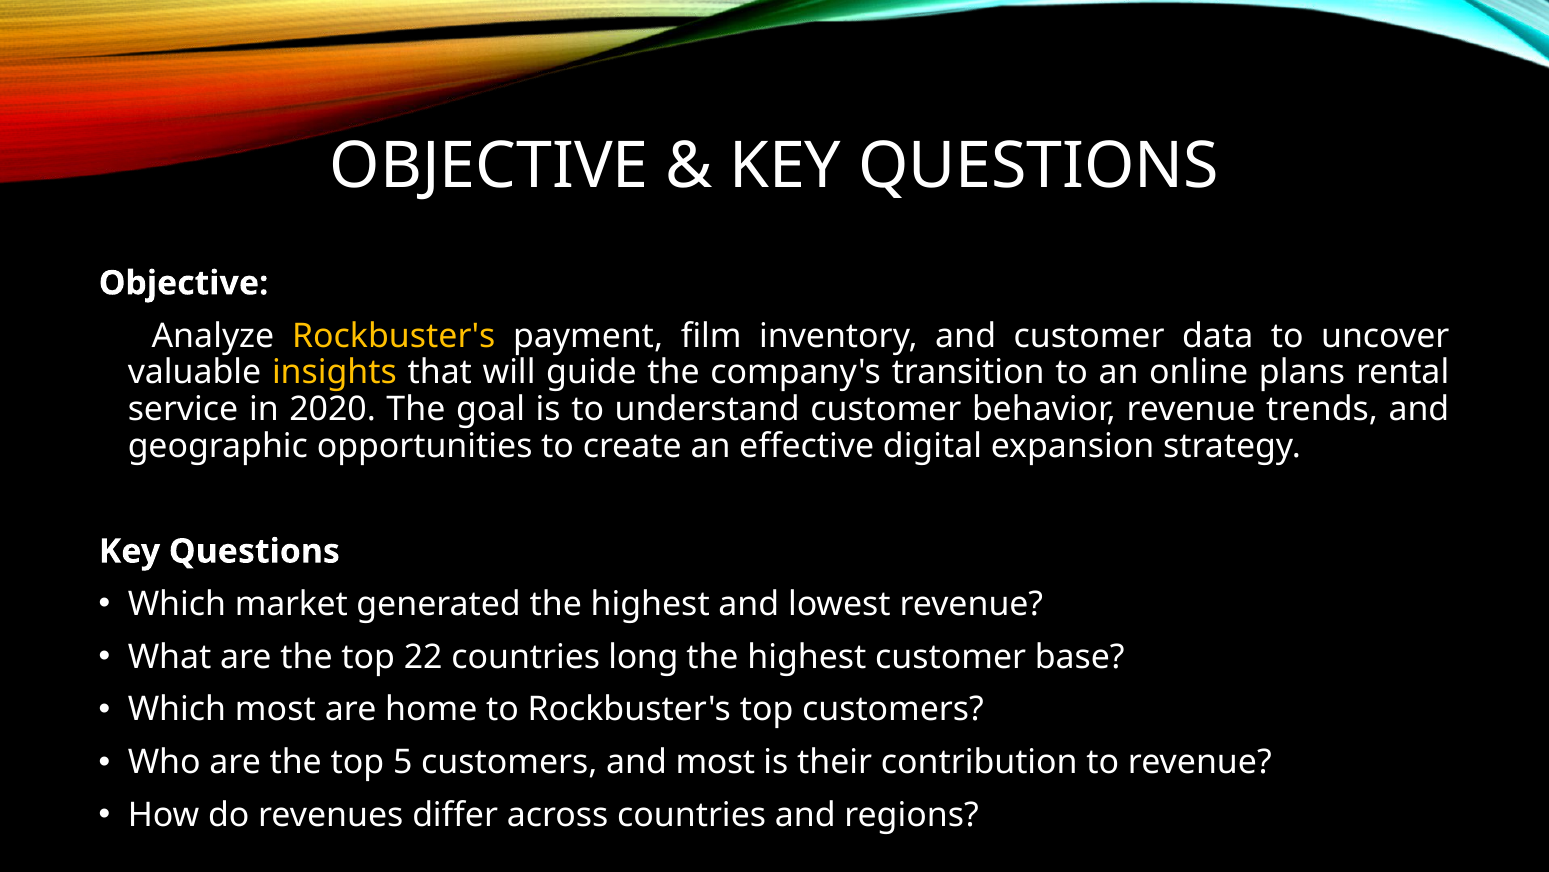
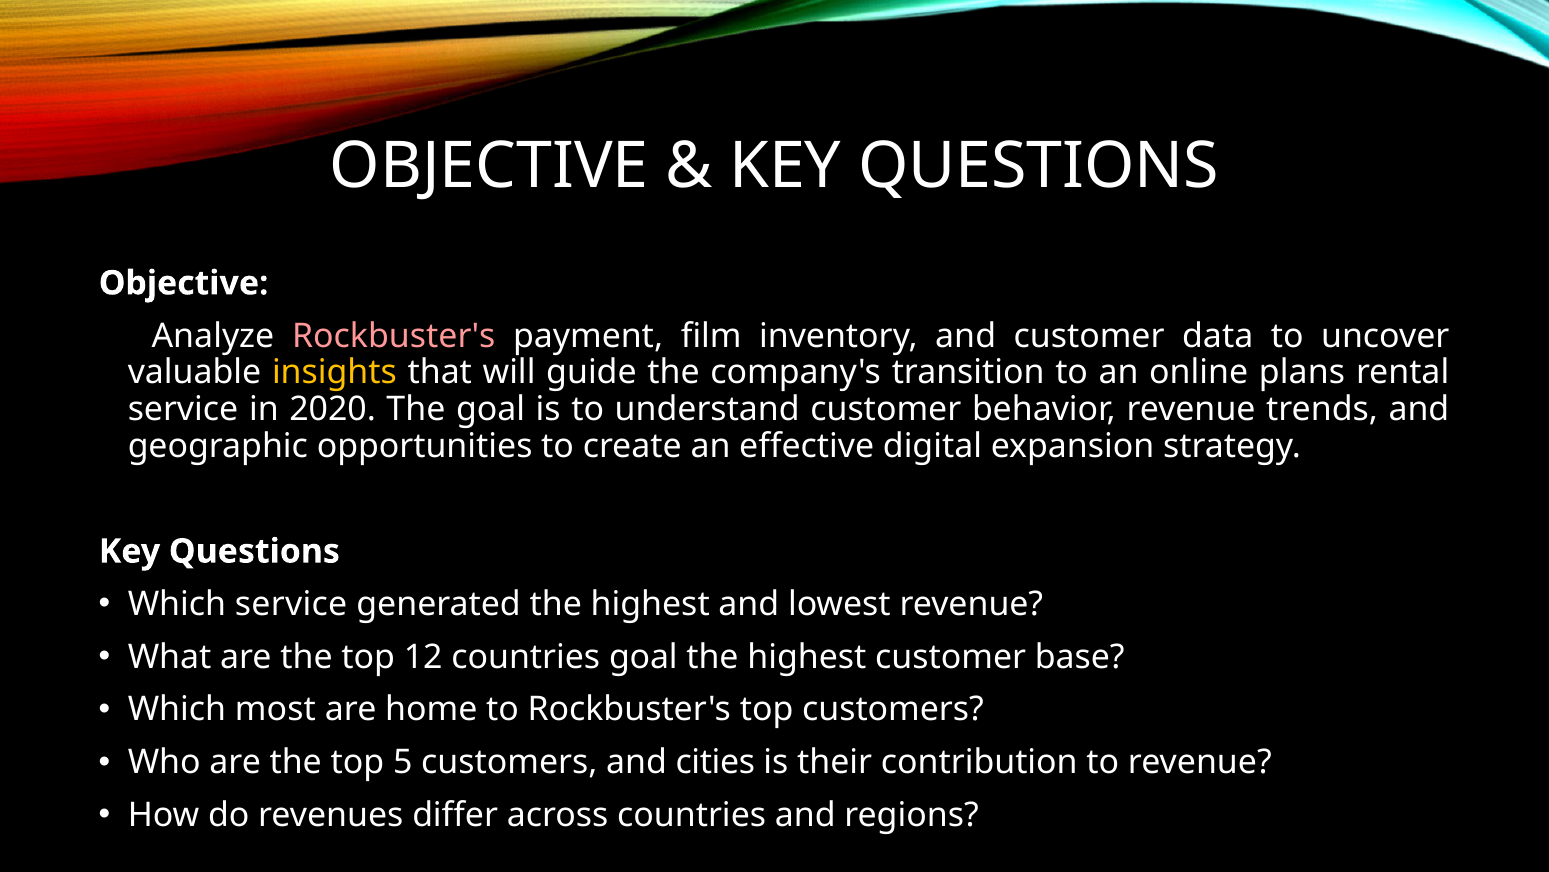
Rockbuster's at (394, 336) colour: yellow -> pink
Which market: market -> service
22: 22 -> 12
countries long: long -> goal
and most: most -> cities
